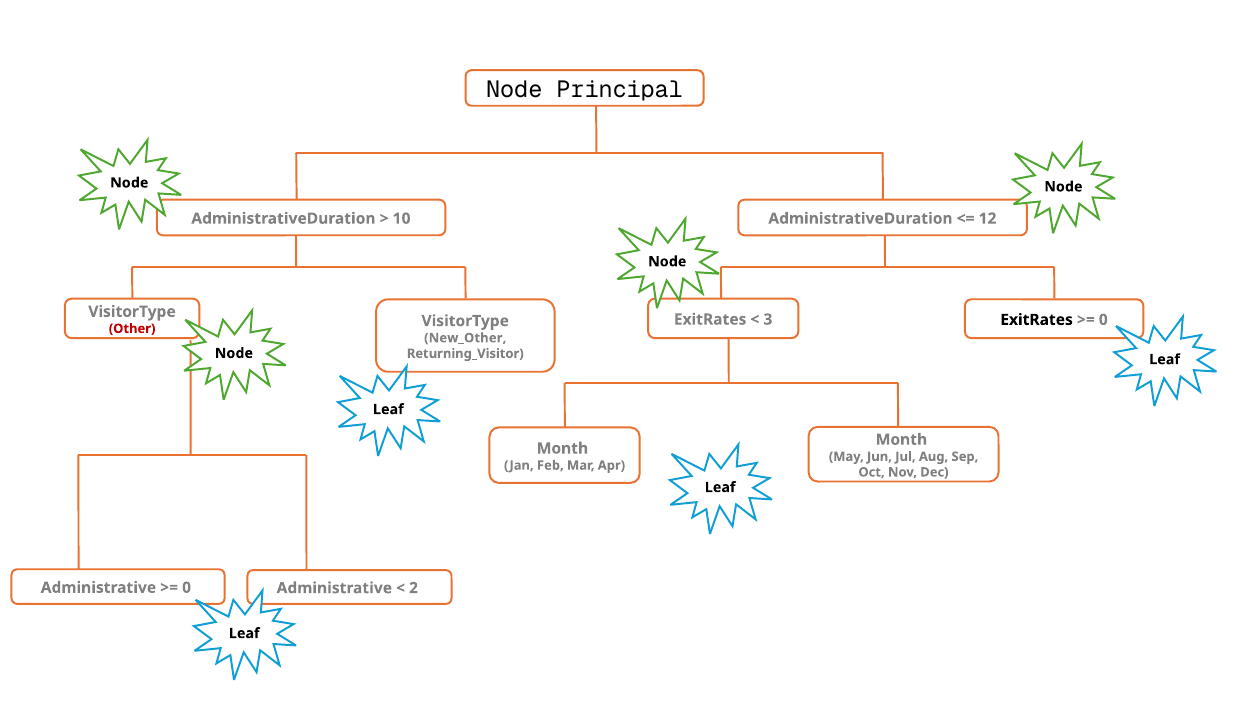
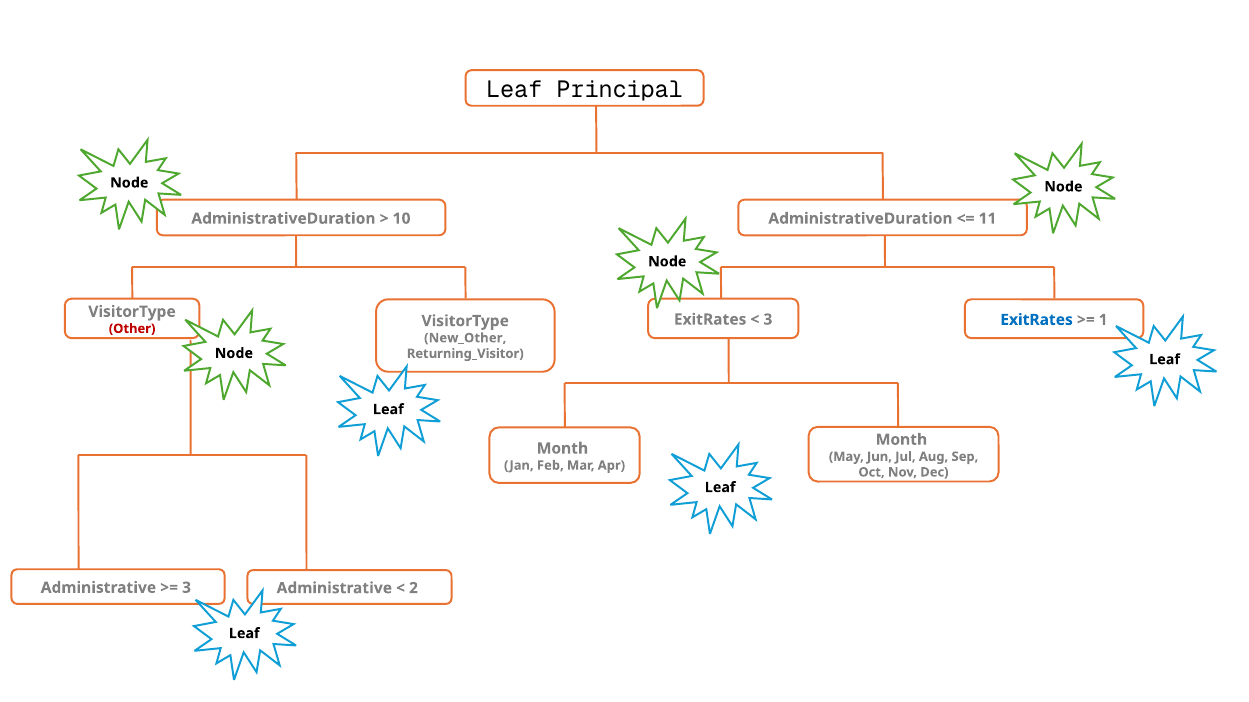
Node at (514, 90): Node -> Leaf
12: 12 -> 11
ExitRates at (1037, 320) colour: black -> blue
0 at (1103, 320): 0 -> 1
0 at (187, 588): 0 -> 3
